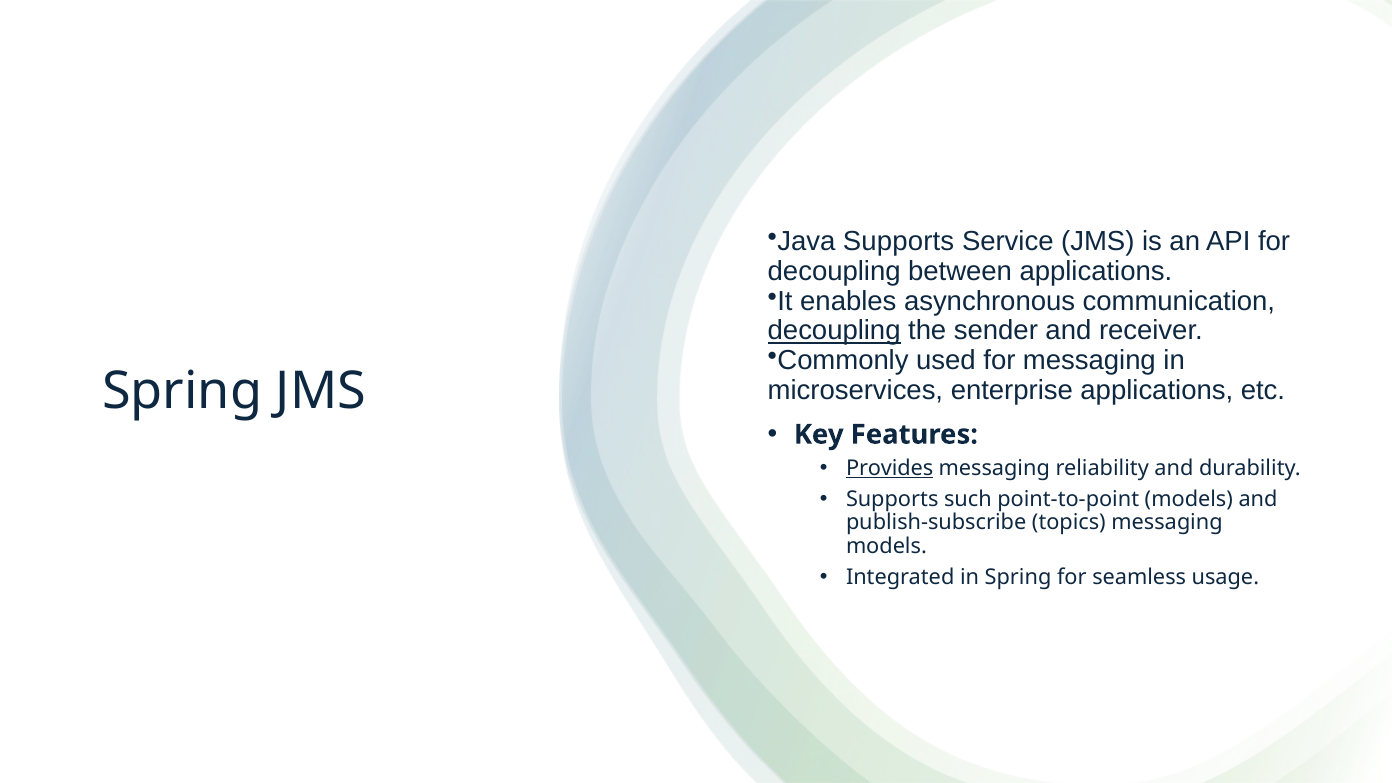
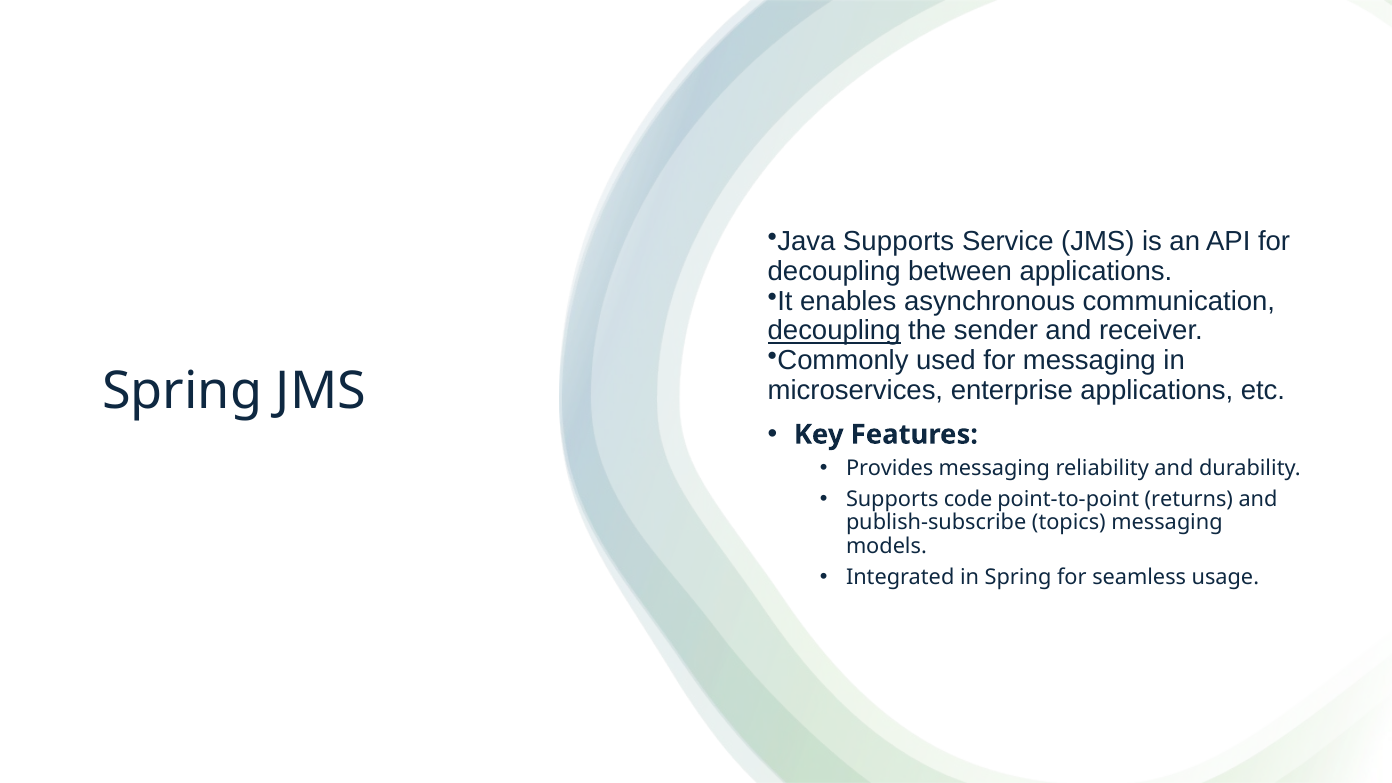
Provides underline: present -> none
such: such -> code
point-to-point models: models -> returns
